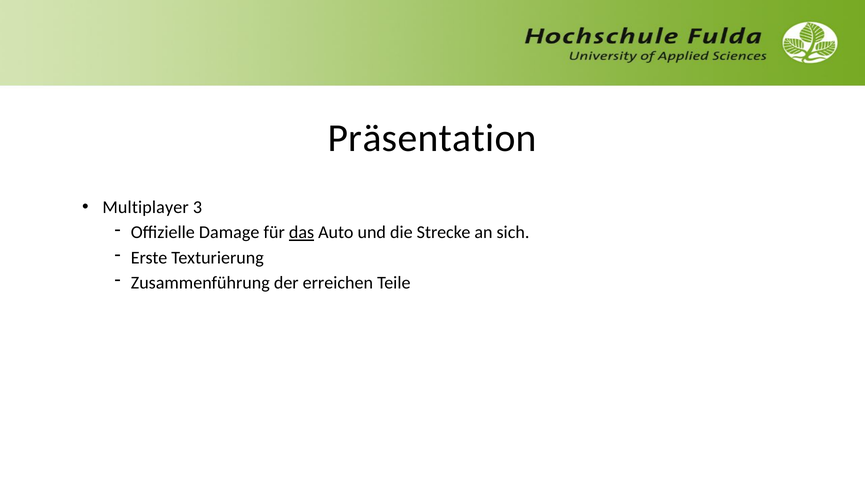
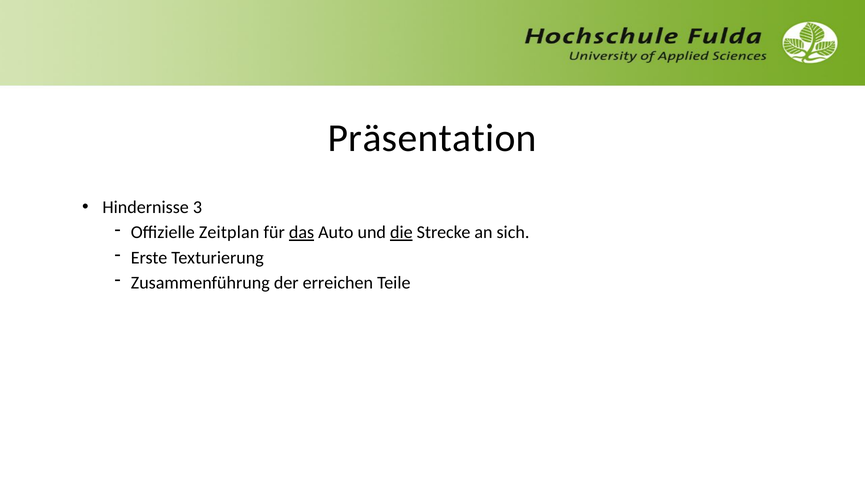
Multiplayer: Multiplayer -> Hindernisse
Damage: Damage -> Zeitplan
die underline: none -> present
